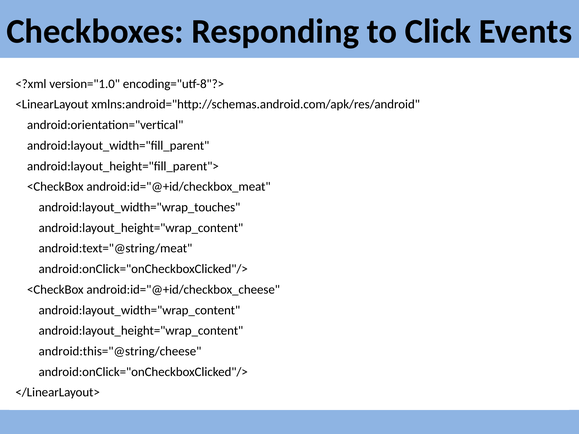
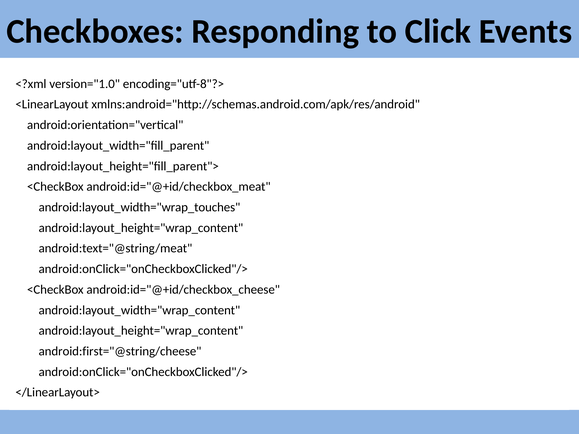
android:this="@string/cheese: android:this="@string/cheese -> android:first="@string/cheese
